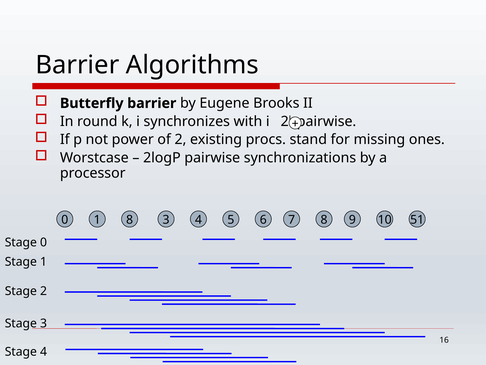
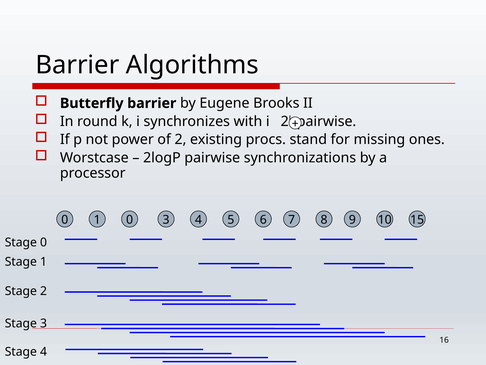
1 8: 8 -> 0
51: 51 -> 15
